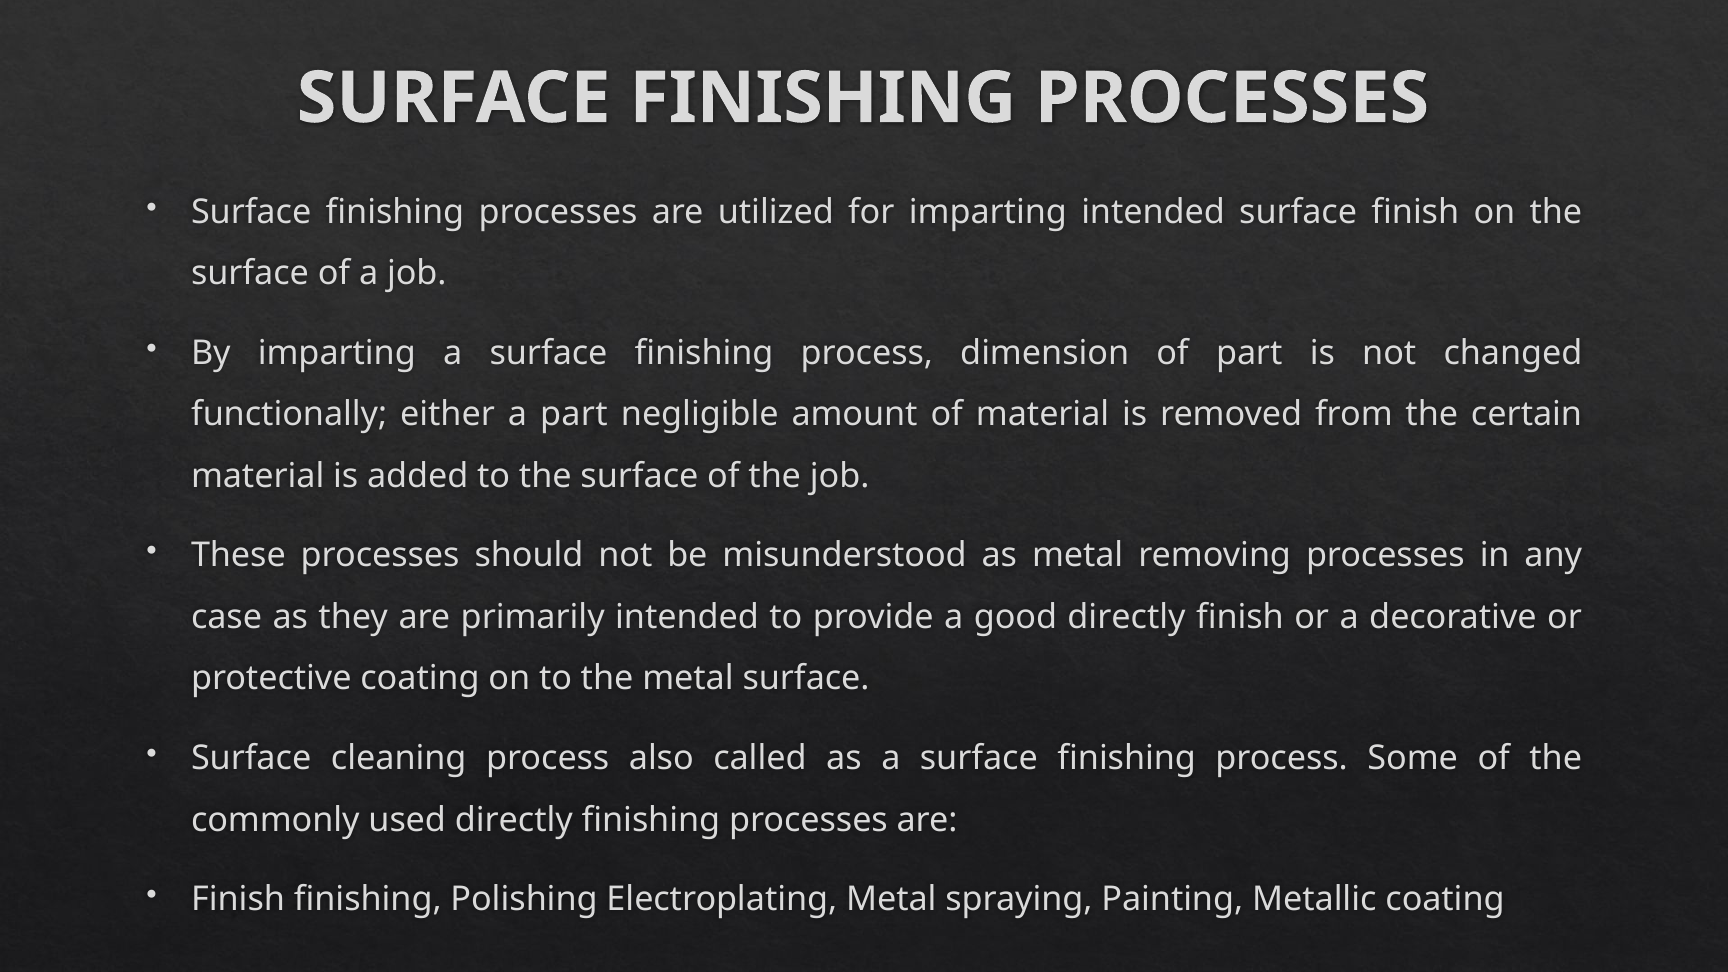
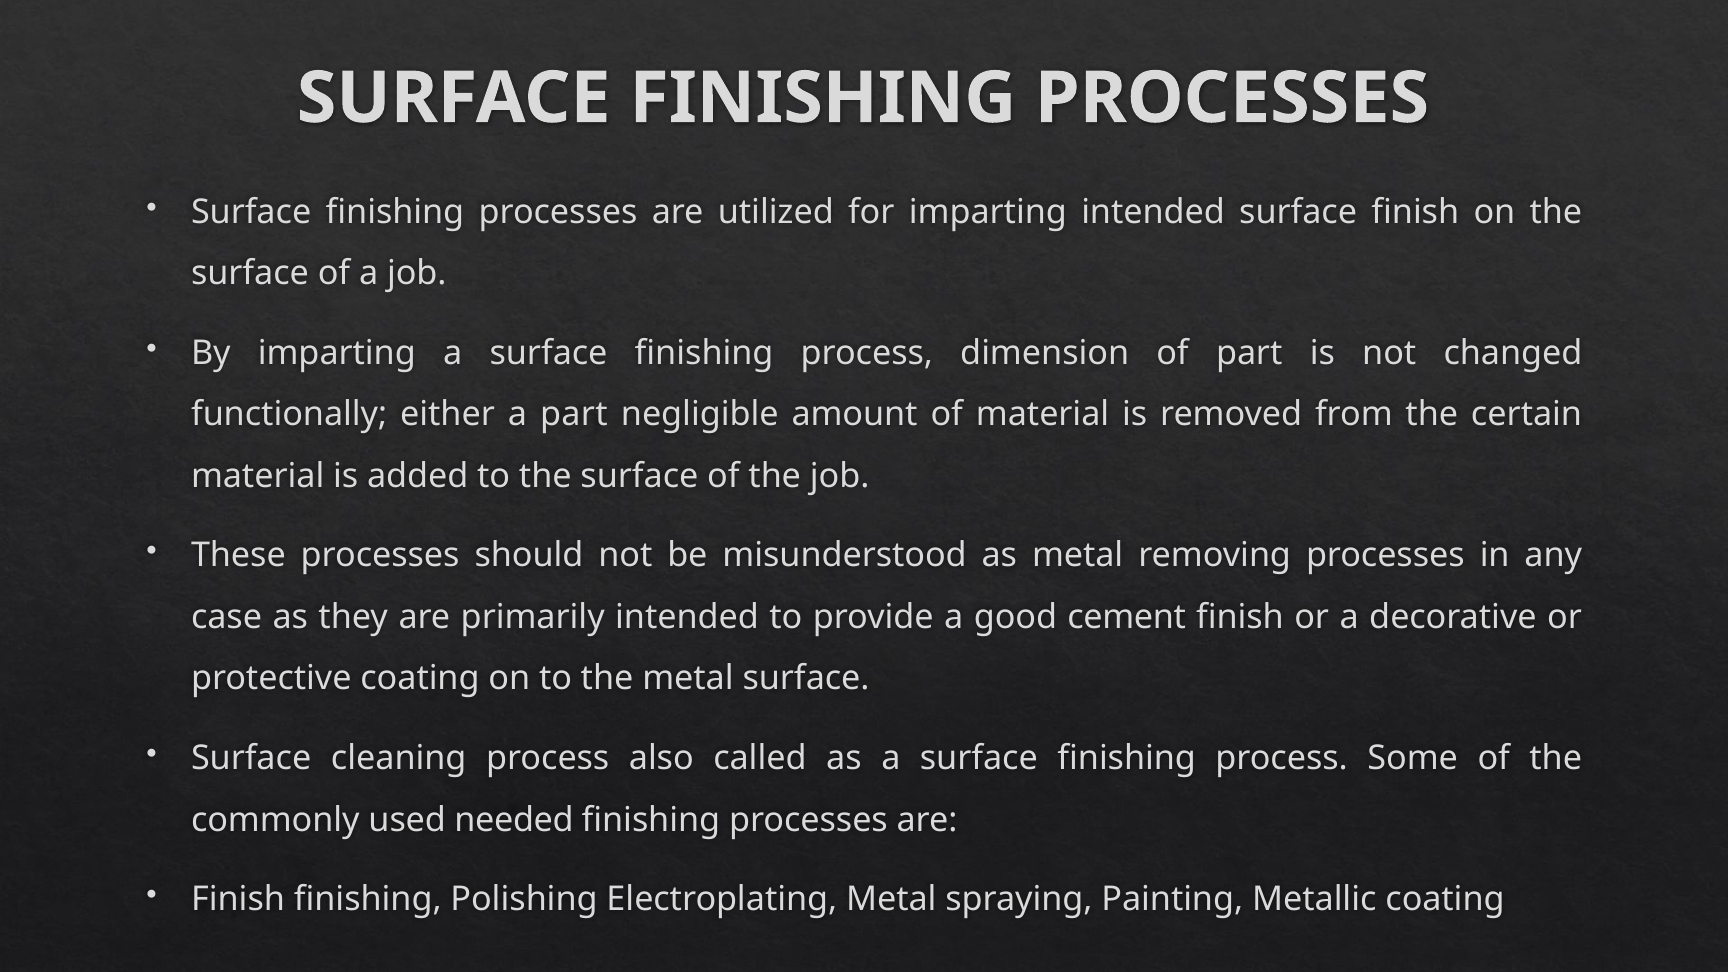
good directly: directly -> cement
used directly: directly -> needed
